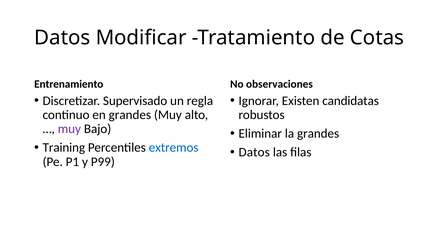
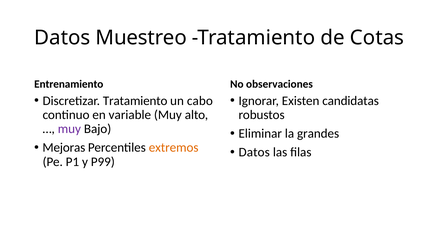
Modificar: Modificar -> Muestreo
Discretizar Supervisado: Supervisado -> Tratamiento
regla: regla -> cabo
en grandes: grandes -> variable
Training: Training -> Mejoras
extremos colour: blue -> orange
